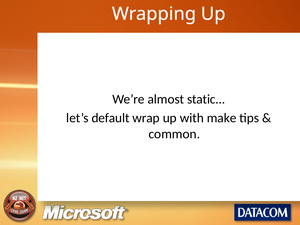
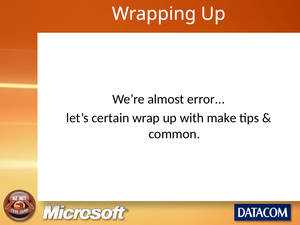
static: static -> error
default: default -> certain
